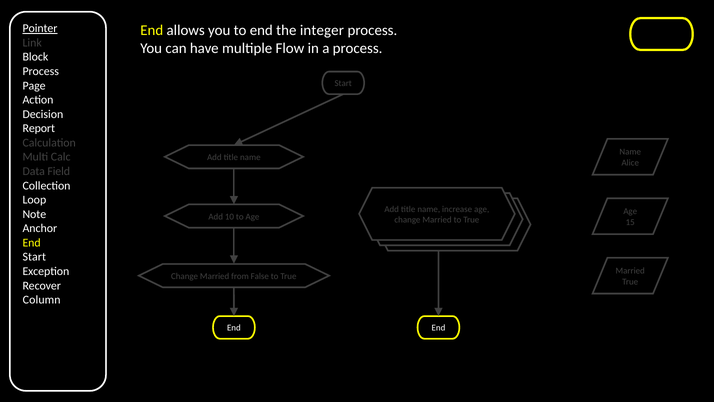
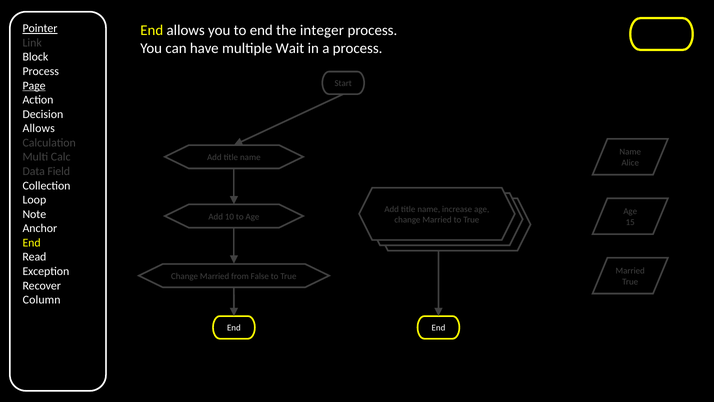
Flow: Flow -> Wait
Page underline: none -> present
Report at (39, 128): Report -> Allows
Start at (34, 257): Start -> Read
